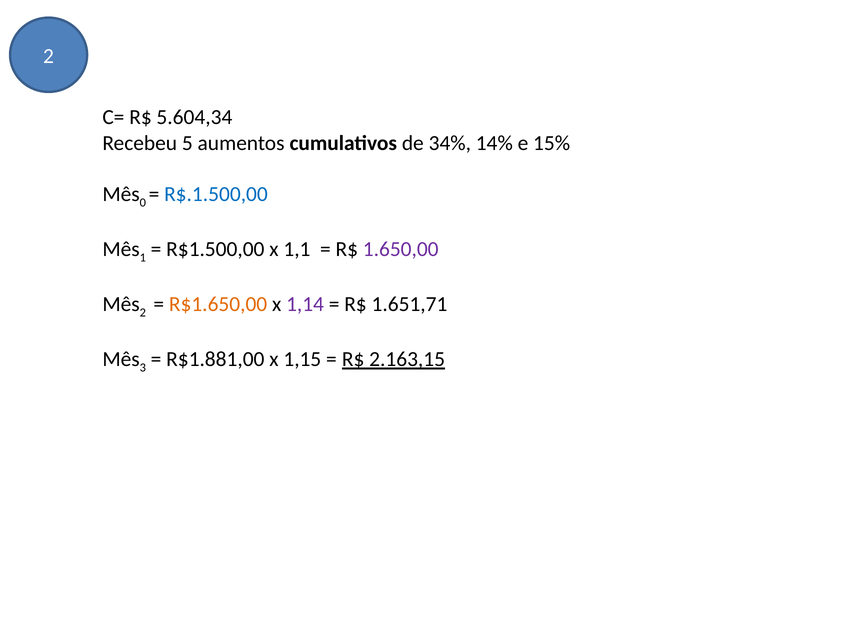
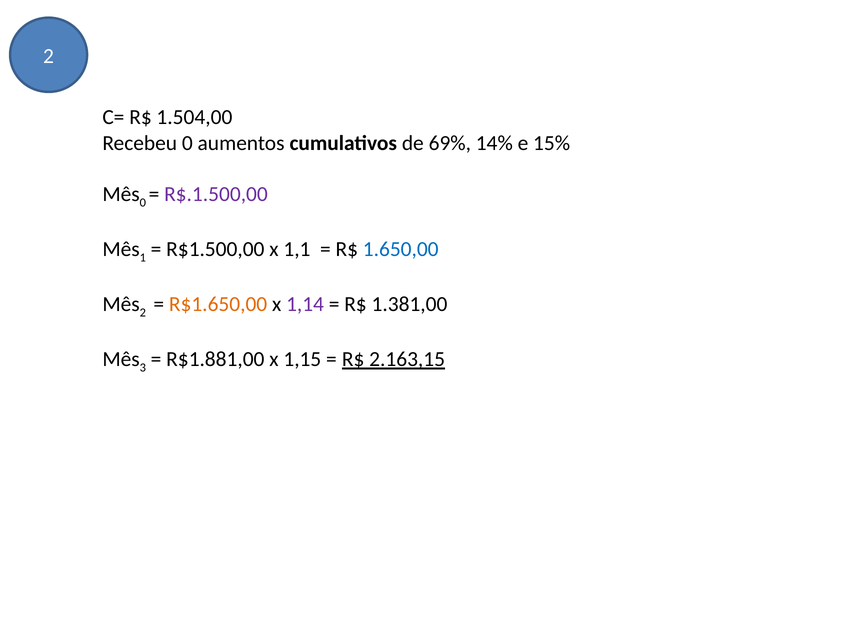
5.604,34: 5.604,34 -> 1.504,00
Recebeu 5: 5 -> 0
34%: 34% -> 69%
R$.1.500,00 colour: blue -> purple
1.650,00 colour: purple -> blue
1.651,71: 1.651,71 -> 1.381,00
